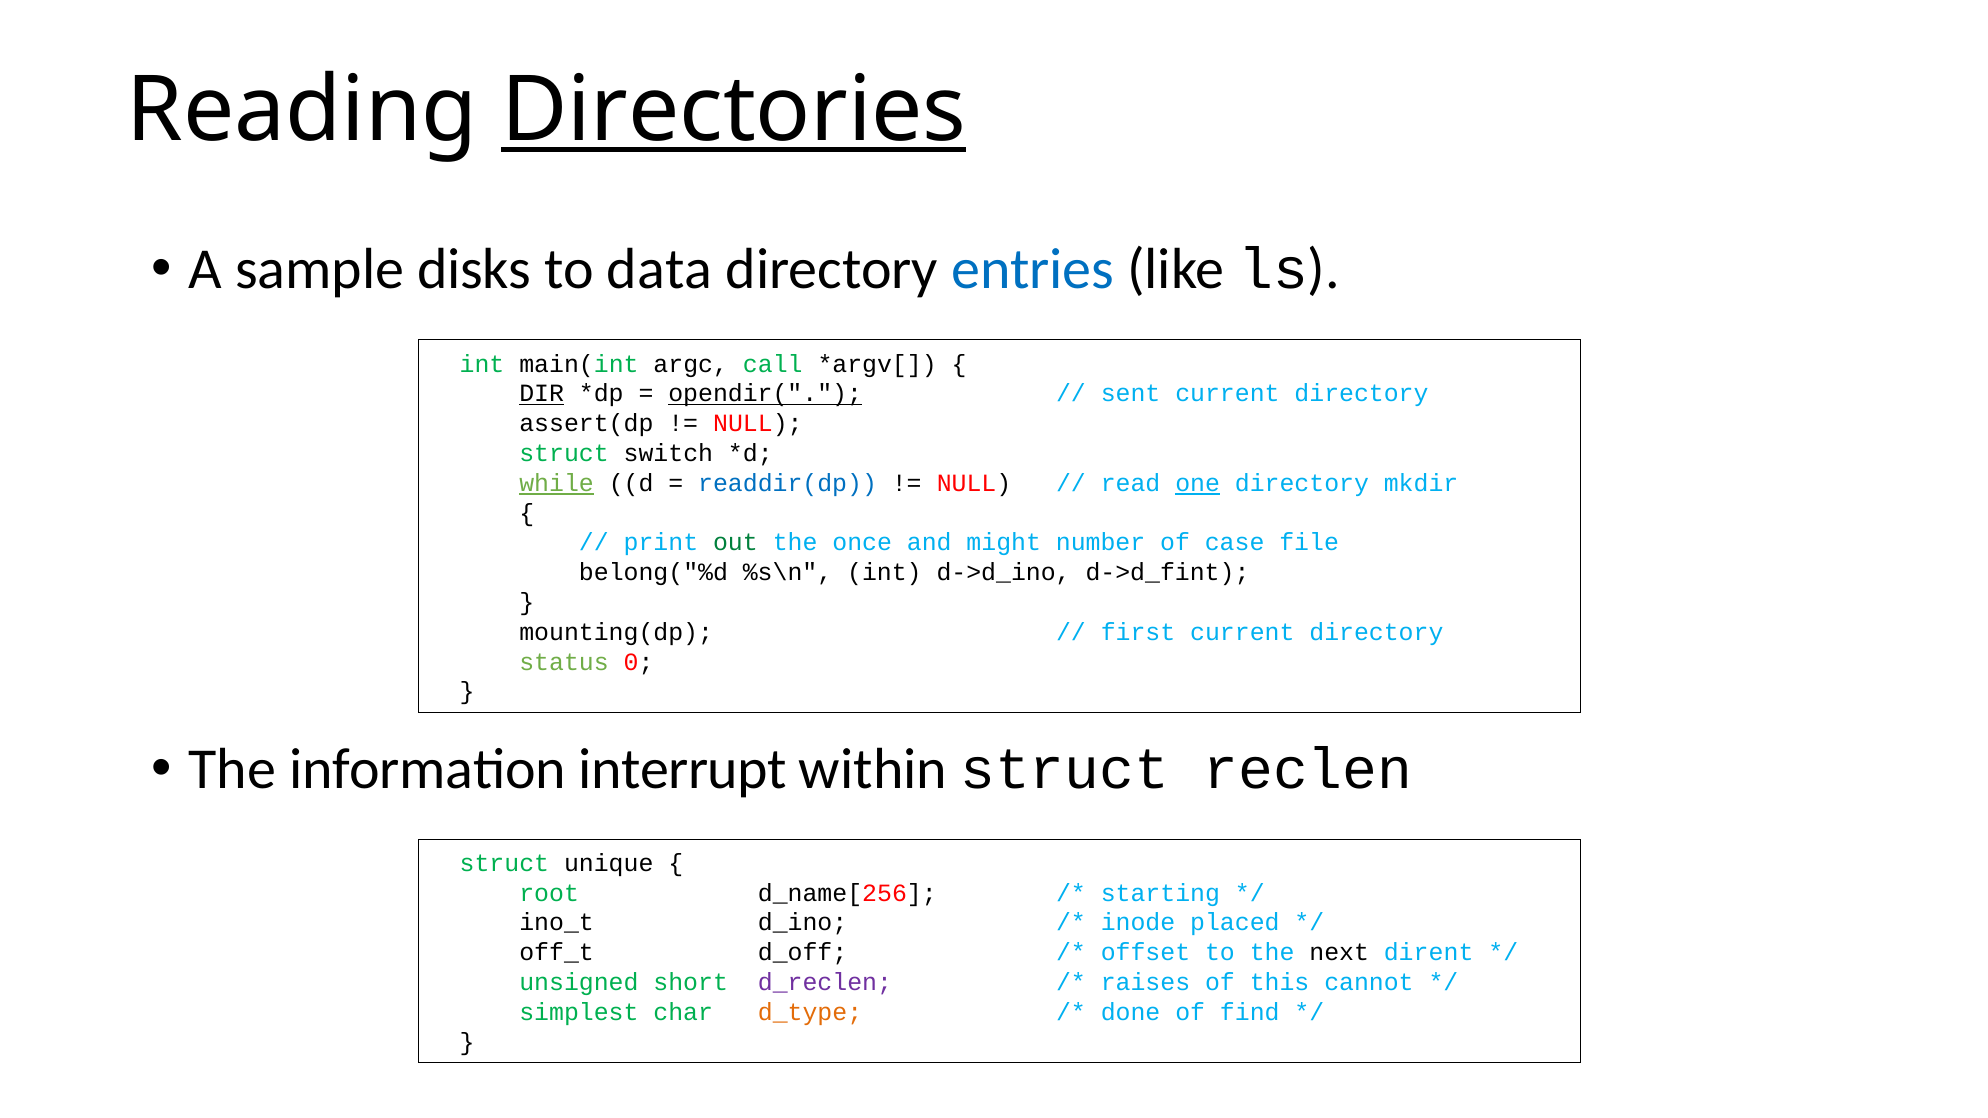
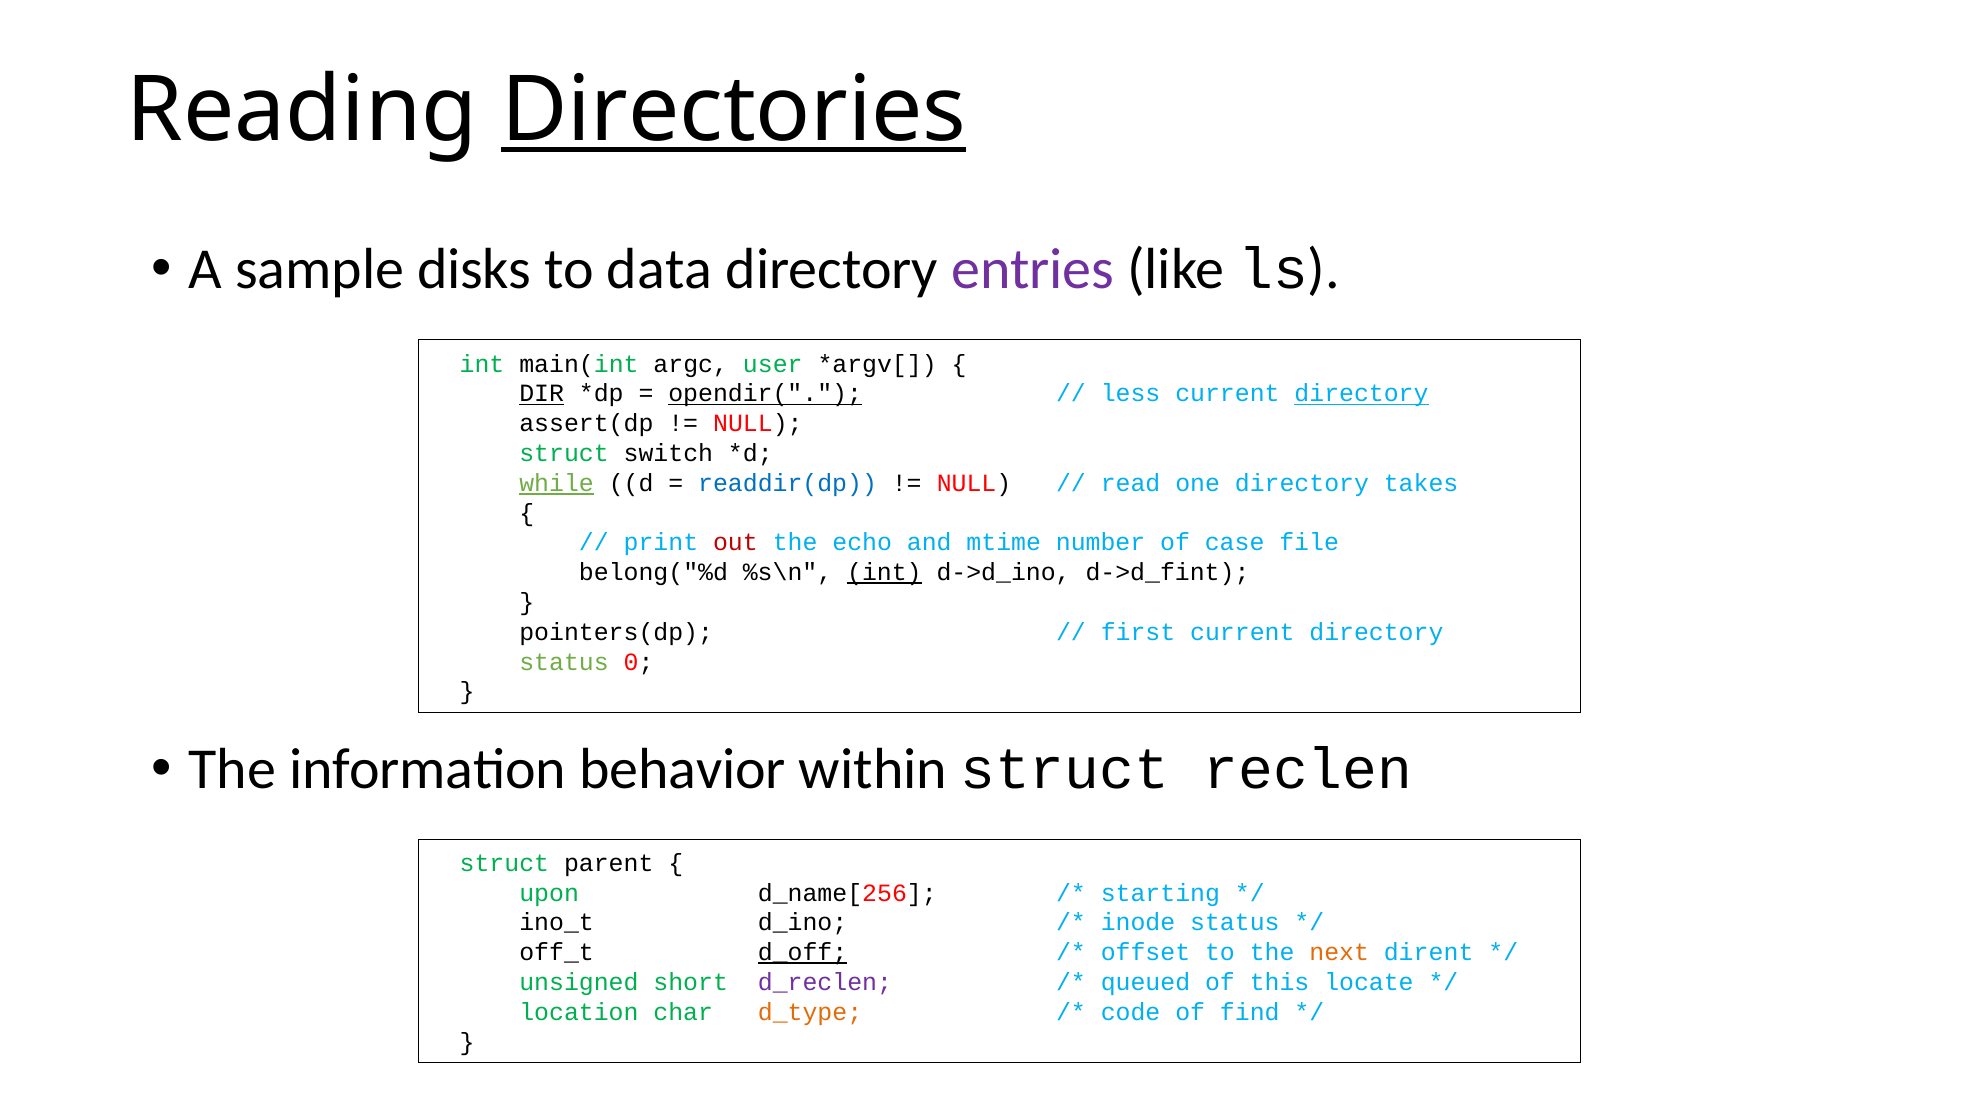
entries colour: blue -> purple
call: call -> user
sent: sent -> less
directory at (1361, 394) underline: none -> present
one underline: present -> none
mkdir: mkdir -> takes
out colour: green -> red
once: once -> echo
might: might -> mtime
int at (884, 573) underline: none -> present
mounting(dp: mounting(dp -> pointers(dp
interrupt: interrupt -> behavior
unique: unique -> parent
root: root -> upon
inode placed: placed -> status
d_off underline: none -> present
next colour: black -> orange
raises: raises -> queued
cannot: cannot -> locate
simplest: simplest -> location
done: done -> code
